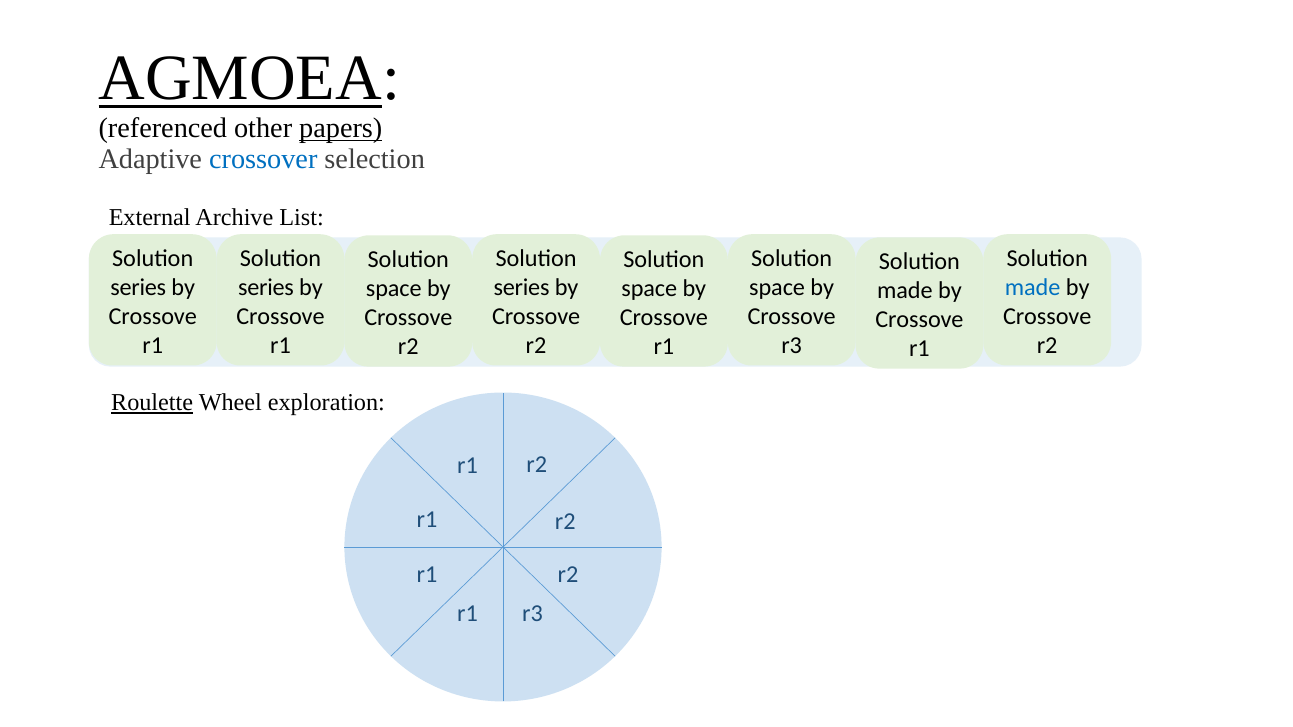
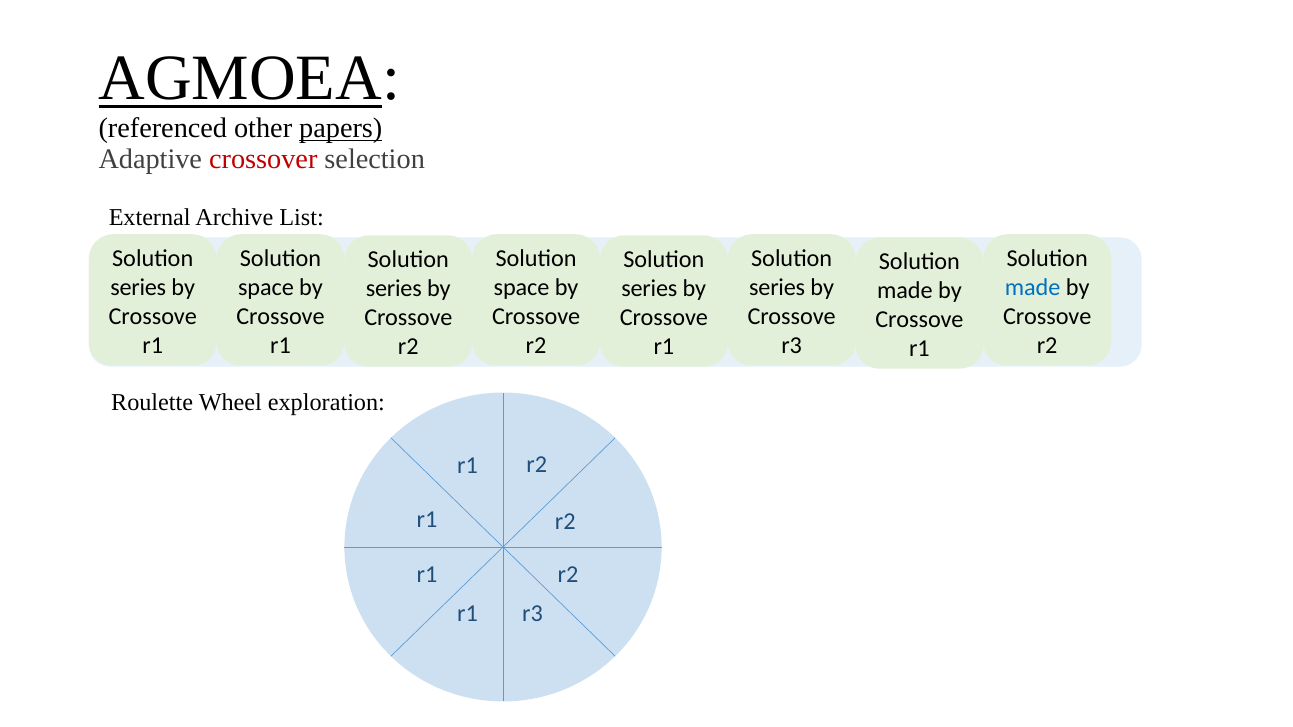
crossover colour: blue -> red
series at (266, 287): series -> space
series at (522, 287): series -> space
space at (777, 287): space -> series
space at (394, 288): space -> series
space at (649, 288): space -> series
Roulette underline: present -> none
